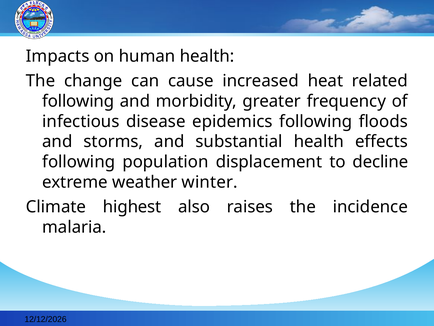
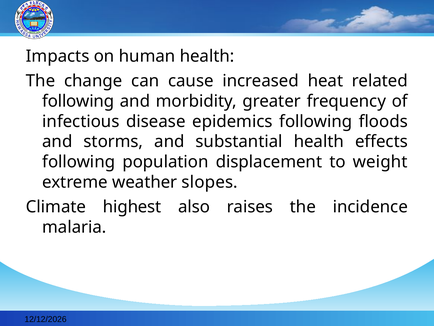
decline: decline -> weight
winter: winter -> slopes
